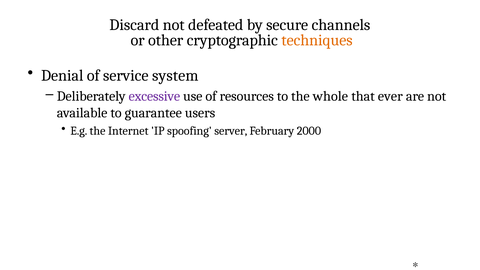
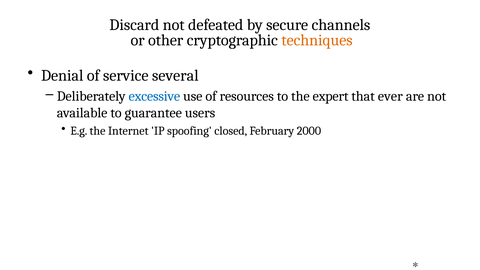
system: system -> several
excessive colour: purple -> blue
whole: whole -> expert
server: server -> closed
